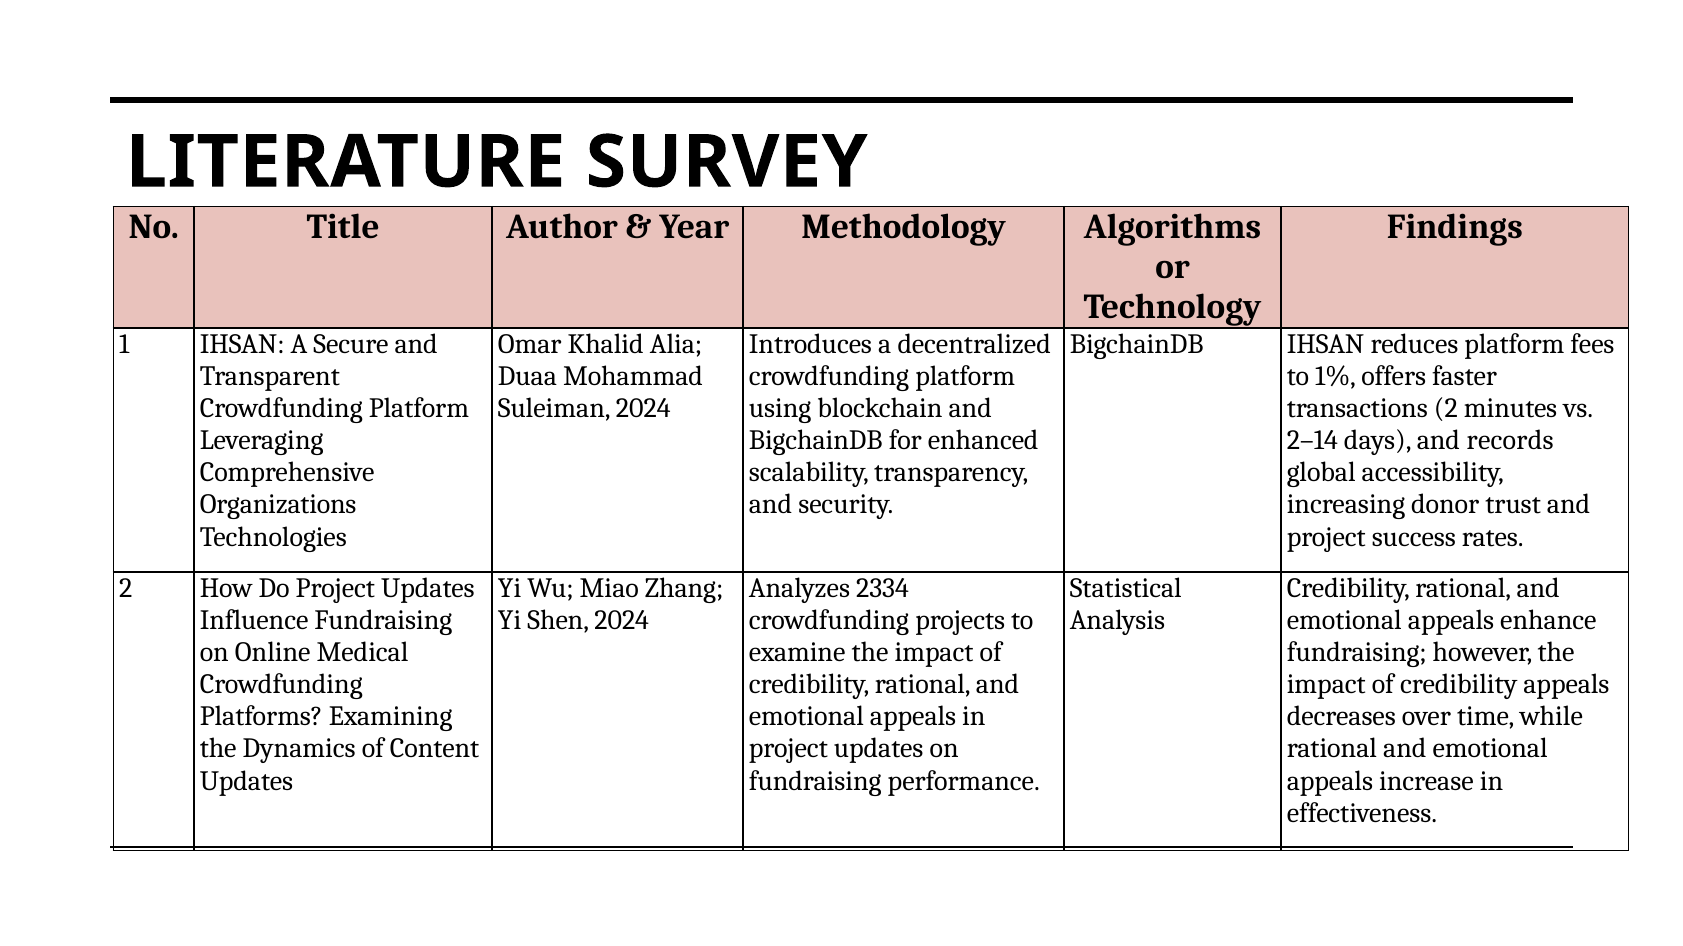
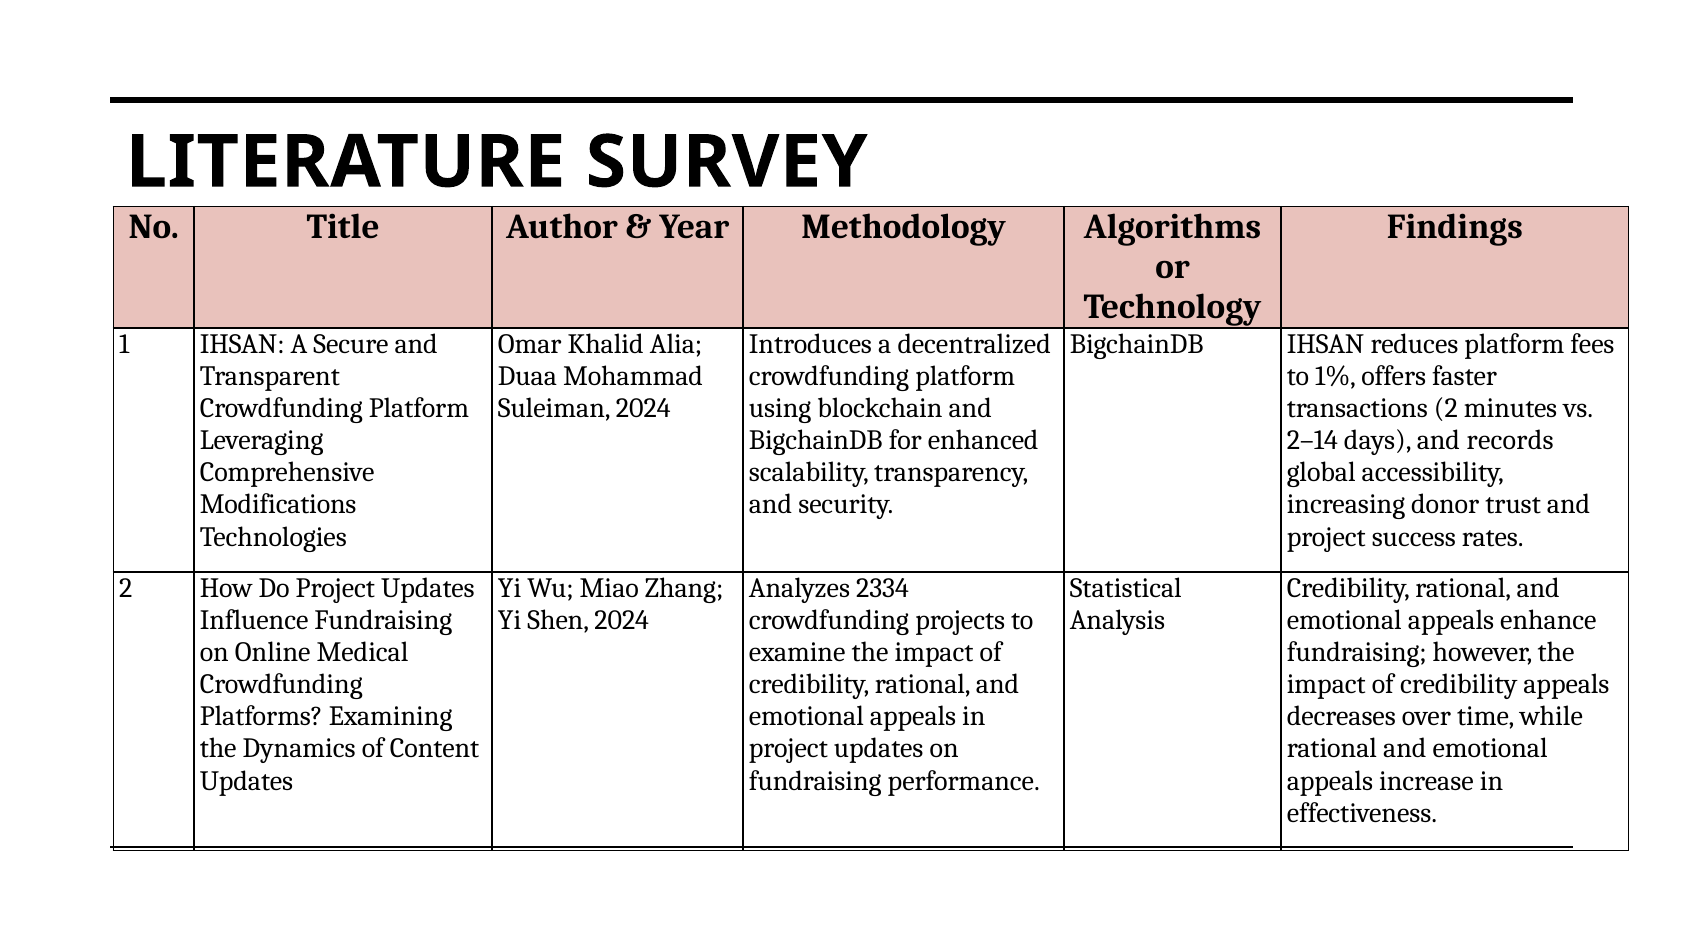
Organizations: Organizations -> Modifications
